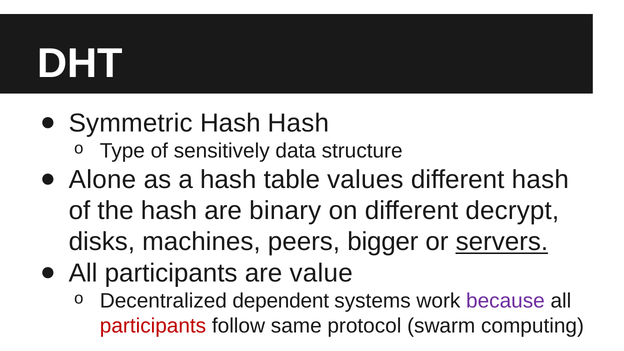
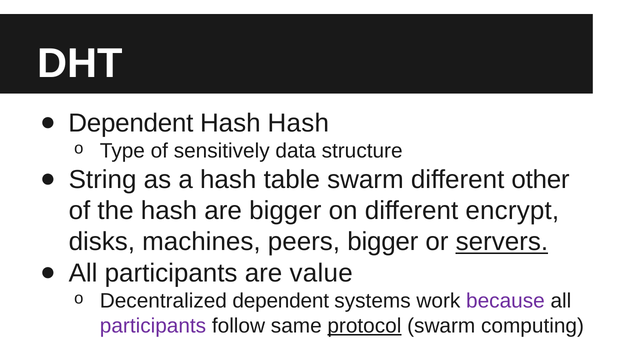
Symmetric at (131, 123): Symmetric -> Dependent
Alone: Alone -> String
table values: values -> swarm
different hash: hash -> other
are binary: binary -> bigger
decrypt: decrypt -> encrypt
participants at (153, 326) colour: red -> purple
protocol underline: none -> present
